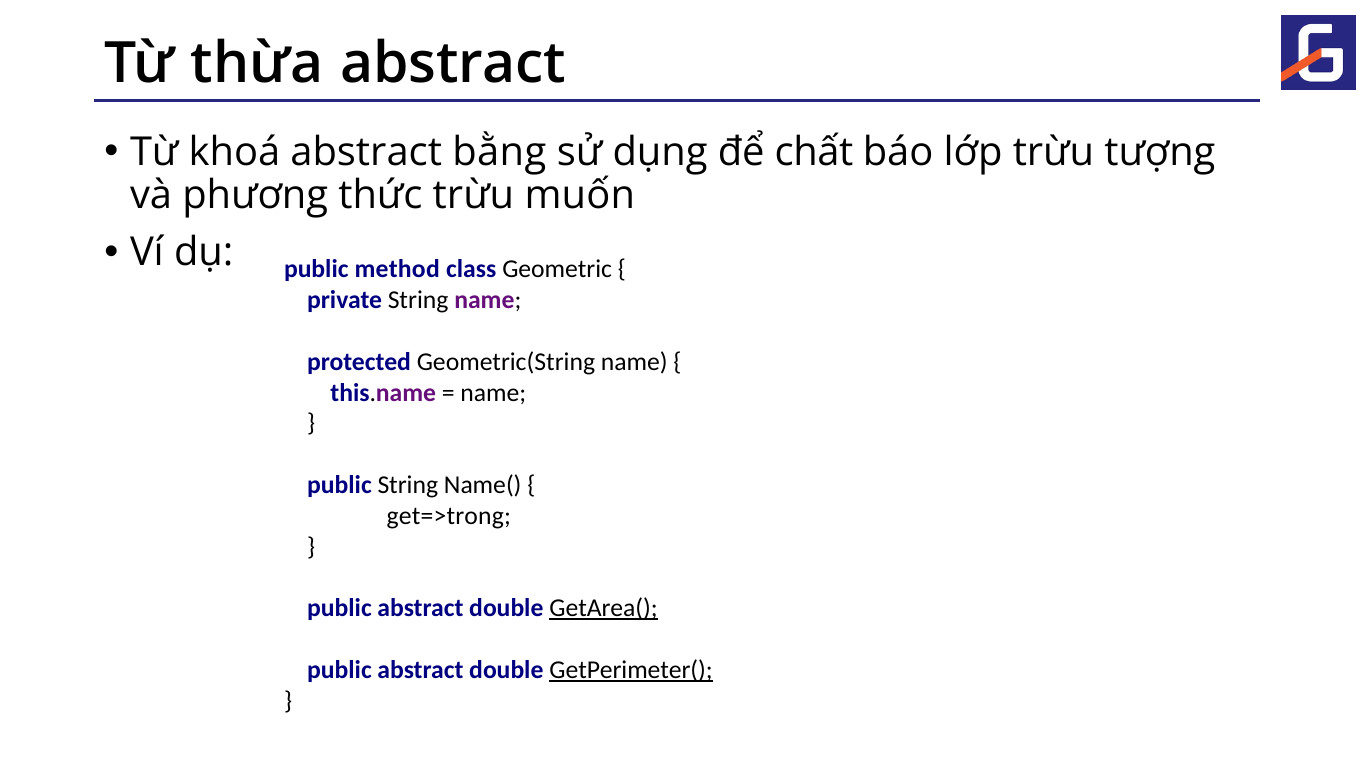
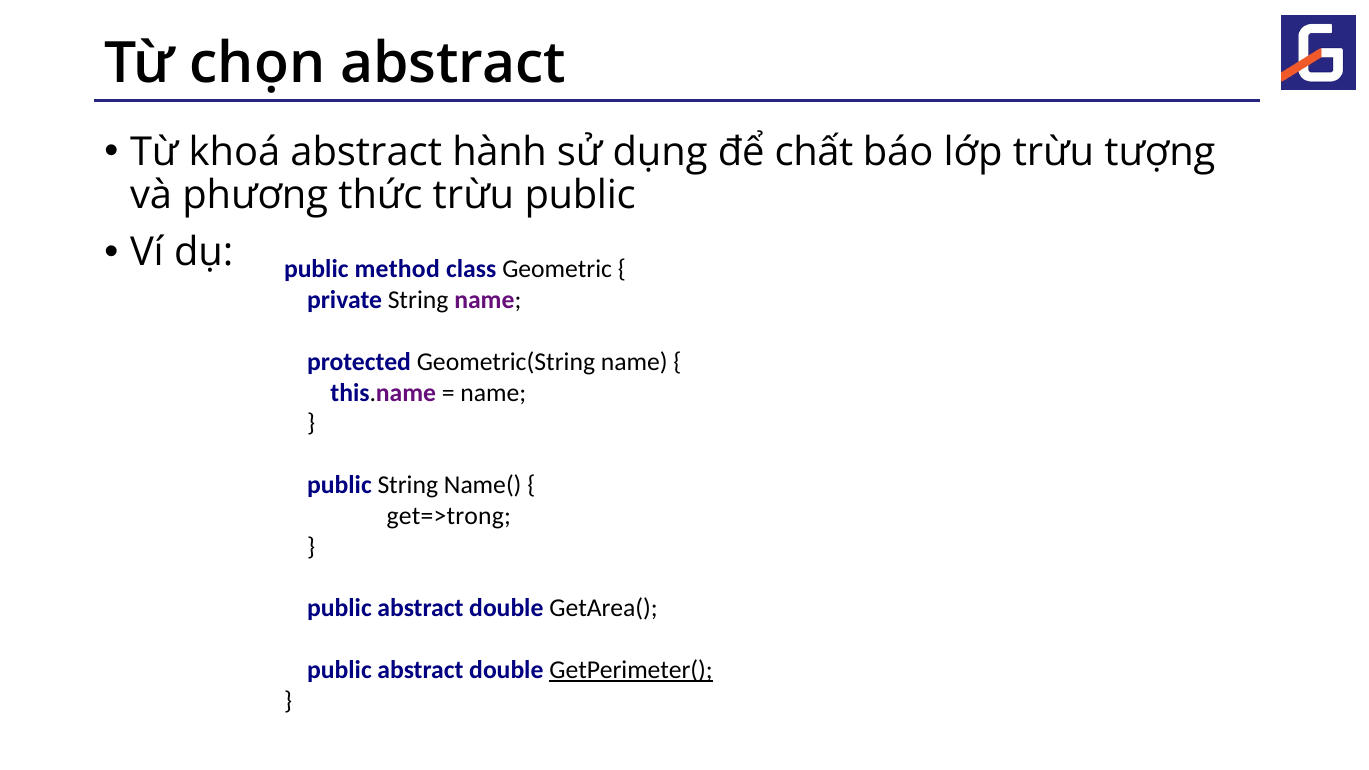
thừa: thừa -> chọn
bằng: bằng -> hành
trừu muốn: muốn -> public
GetArea( underline: present -> none
